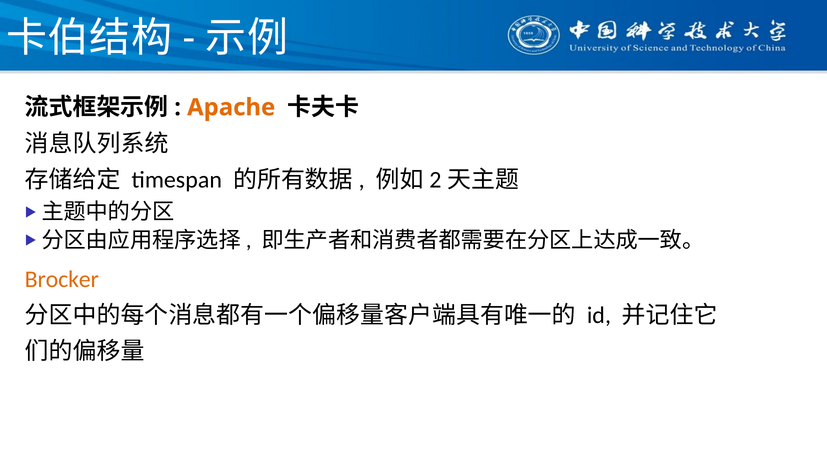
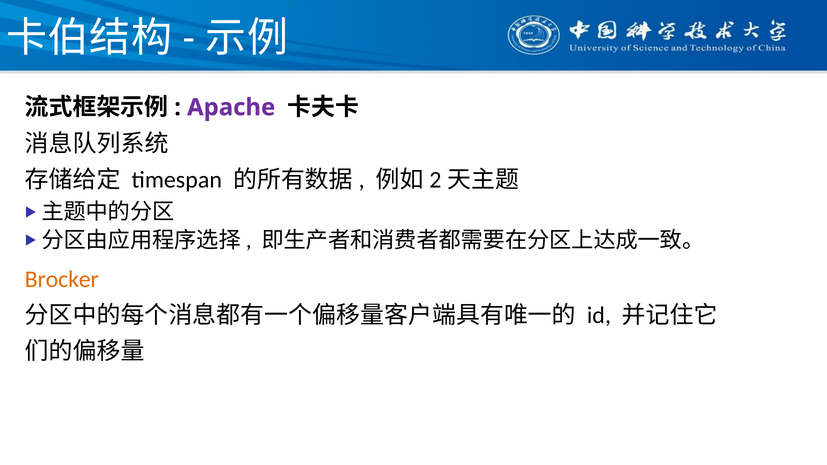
Apache colour: orange -> purple
